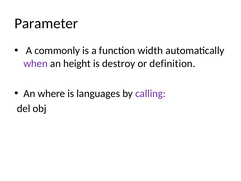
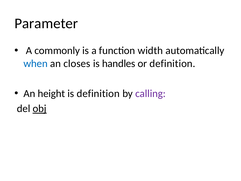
when colour: purple -> blue
height: height -> closes
destroy: destroy -> handles
where: where -> height
is languages: languages -> definition
obj underline: none -> present
